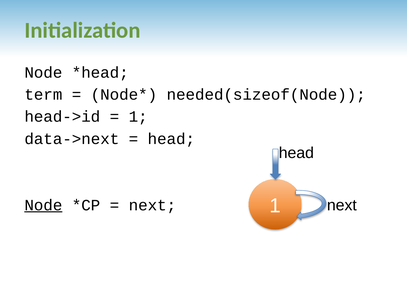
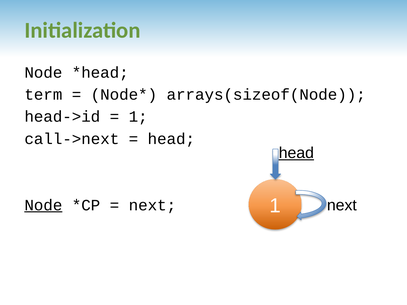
needed(sizeof(Node: needed(sizeof(Node -> arrays(sizeof(Node
data->next: data->next -> call->next
head at (296, 153) underline: none -> present
